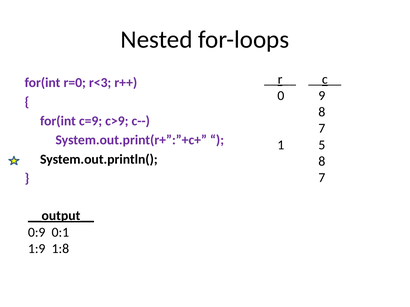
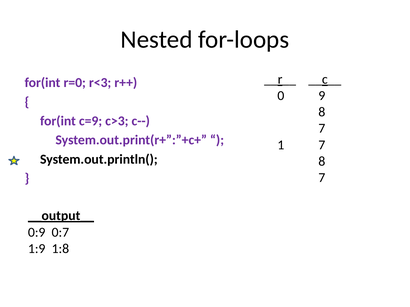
c>9: c>9 -> c>3
1 5: 5 -> 7
0:1: 0:1 -> 0:7
